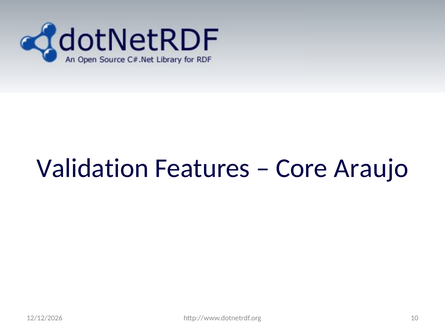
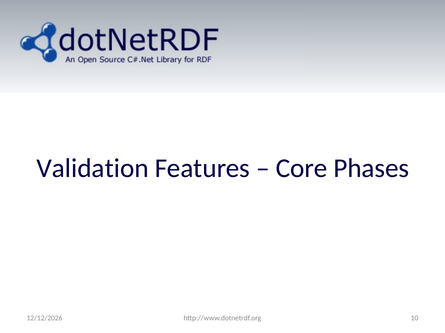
Araujo: Araujo -> Phases
